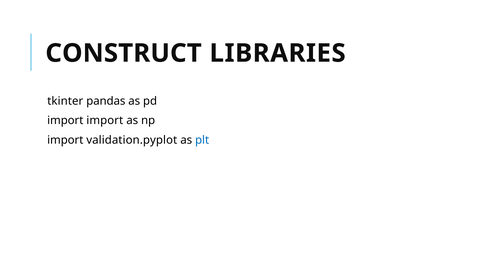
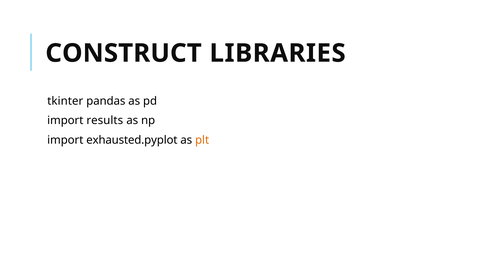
import import: import -> results
validation.pyplot: validation.pyplot -> exhausted.pyplot
plt colour: blue -> orange
